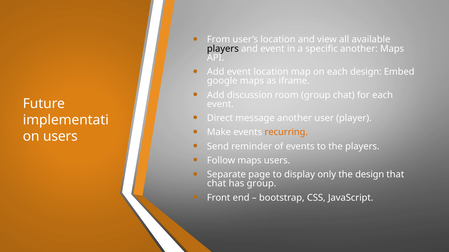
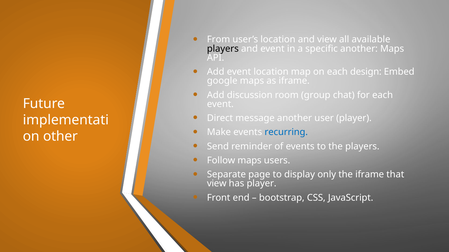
recurring colour: orange -> blue
on users: users -> other
the design: design -> iframe
chat at (217, 184): chat -> view
has group: group -> player
